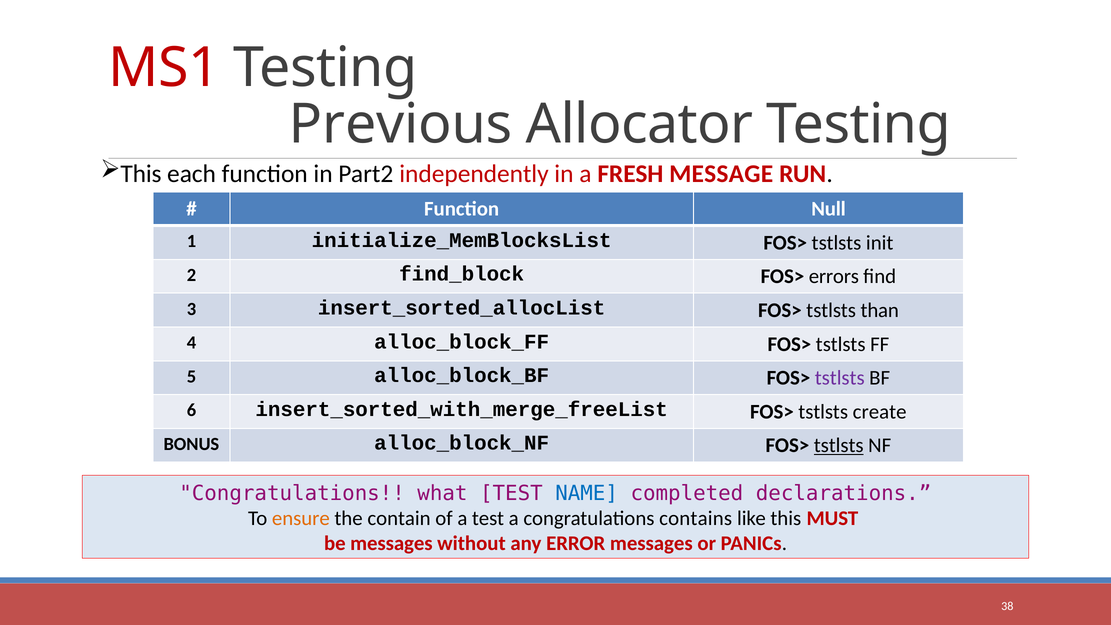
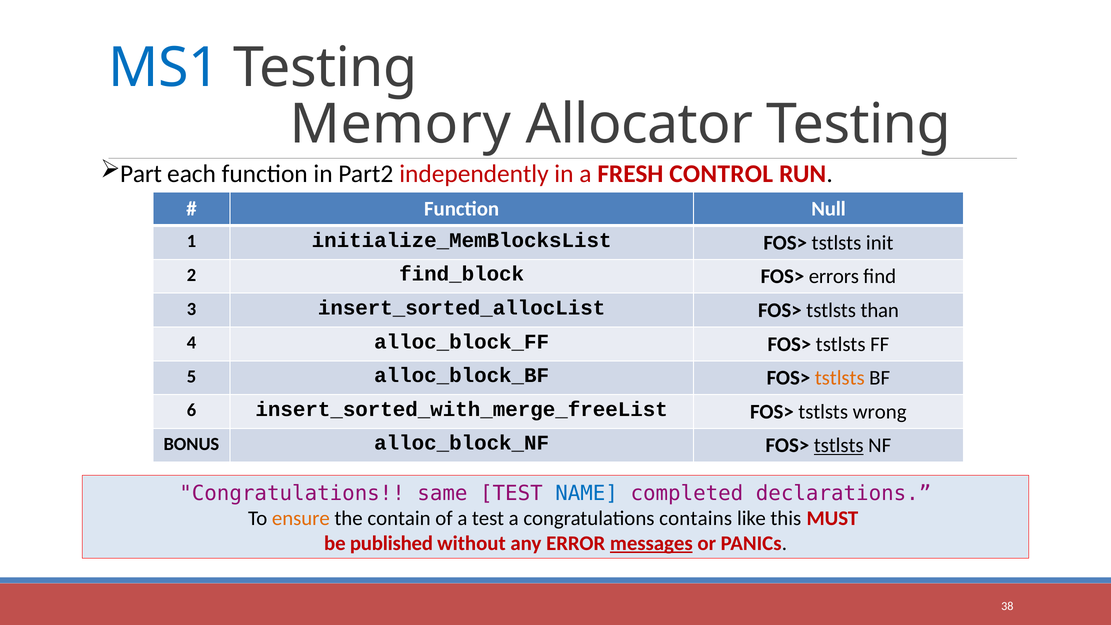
MS1 colour: red -> blue
Previous: Previous -> Memory
This at (141, 174): This -> Part
MESSAGE: MESSAGE -> CONTROL
tstlsts at (840, 378) colour: purple -> orange
create: create -> wrong
what: what -> same
be messages: messages -> published
messages at (651, 543) underline: none -> present
